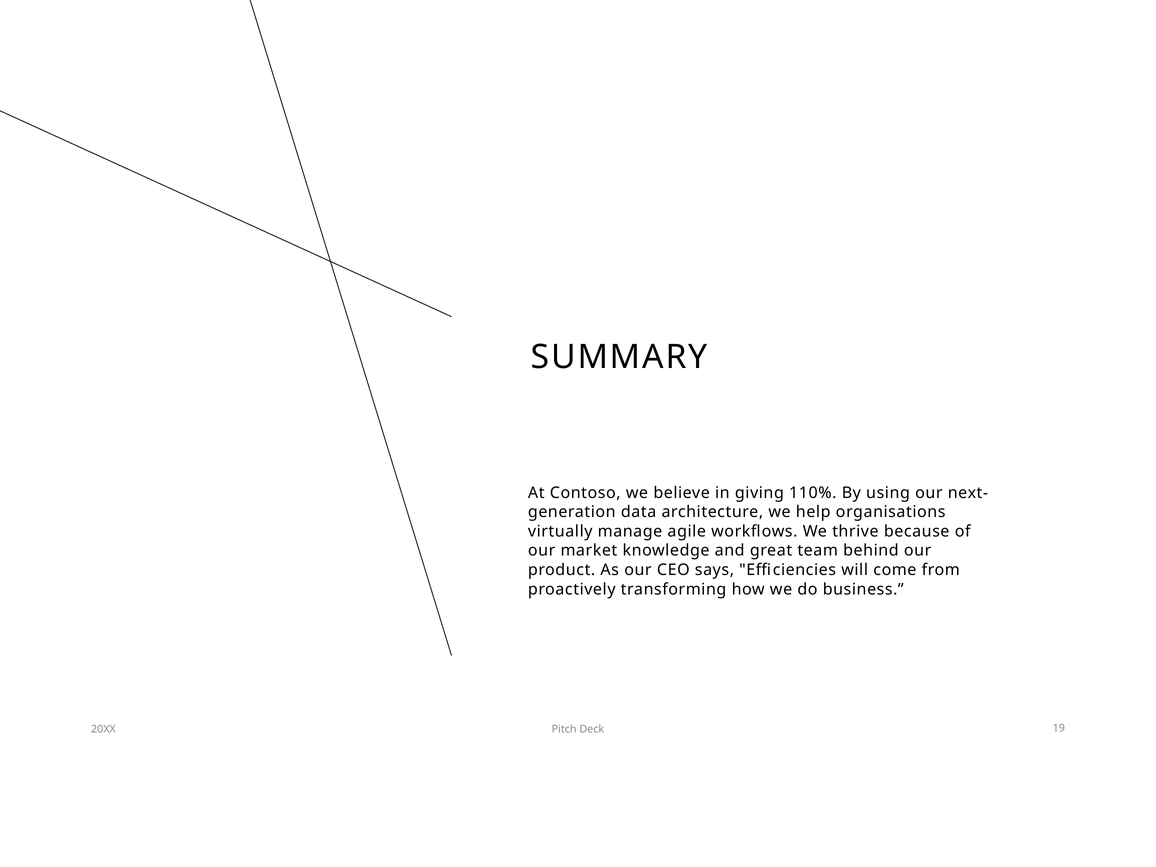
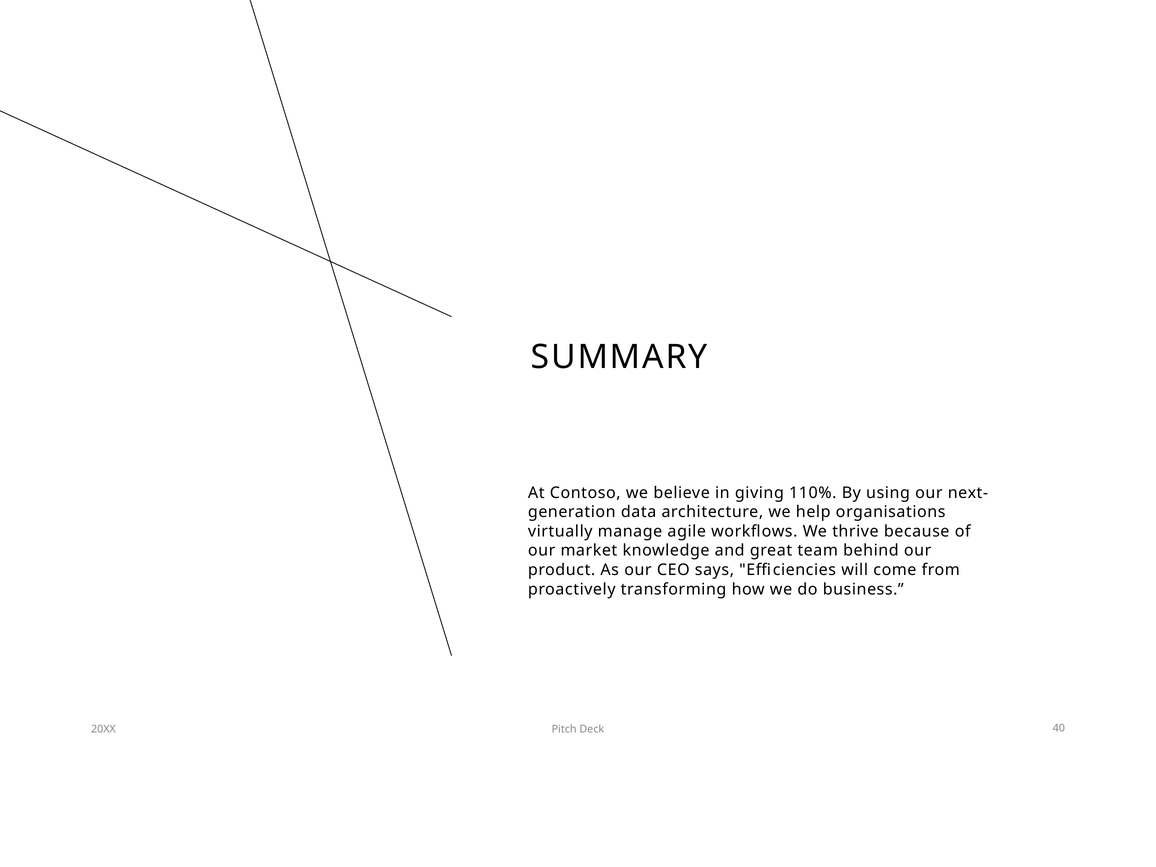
19: 19 -> 40
